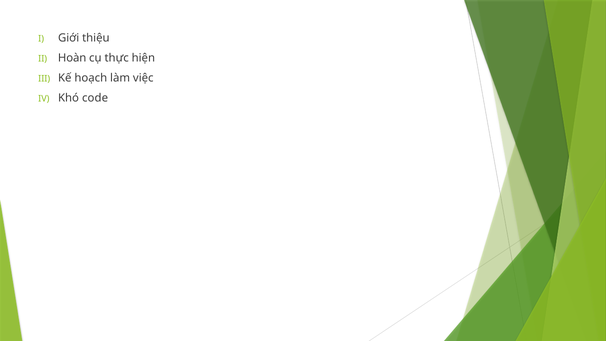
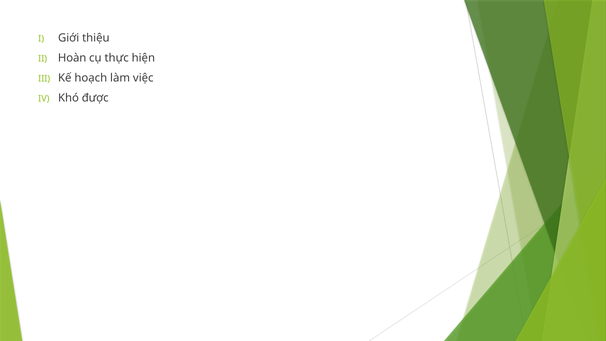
code: code -> được
